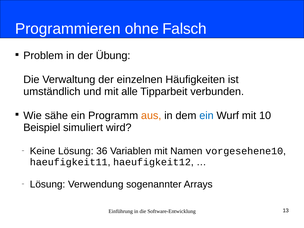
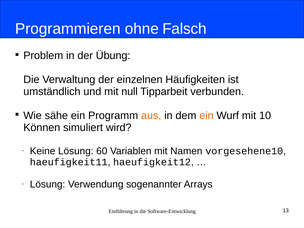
alle: alle -> null
ein at (206, 115) colour: blue -> orange
Beispiel: Beispiel -> Können
36: 36 -> 60
